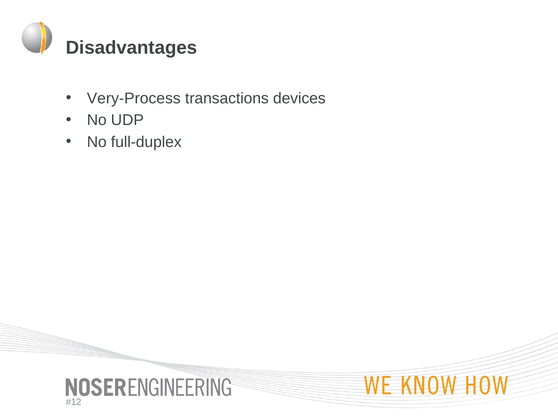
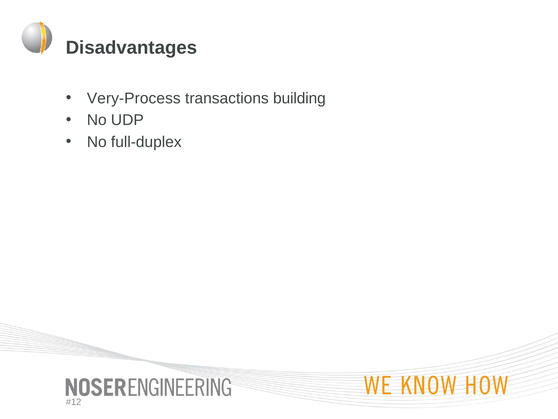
devices: devices -> building
